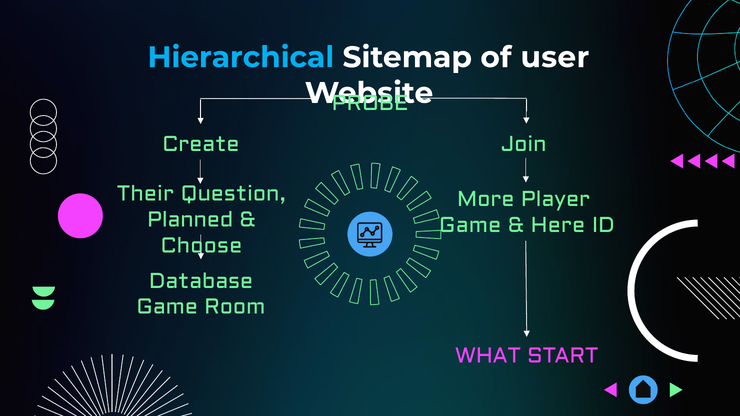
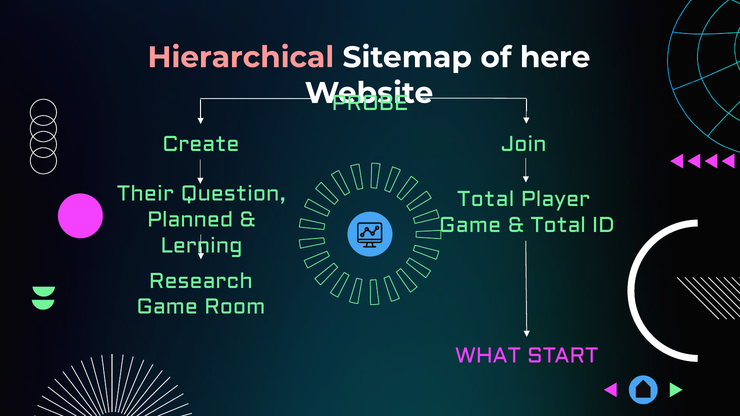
Hierarchical colour: light blue -> pink
user: user -> here
More at (486, 199): More -> Total
Here at (558, 225): Here -> Total
Choose: Choose -> Lerning
Database: Database -> Research
